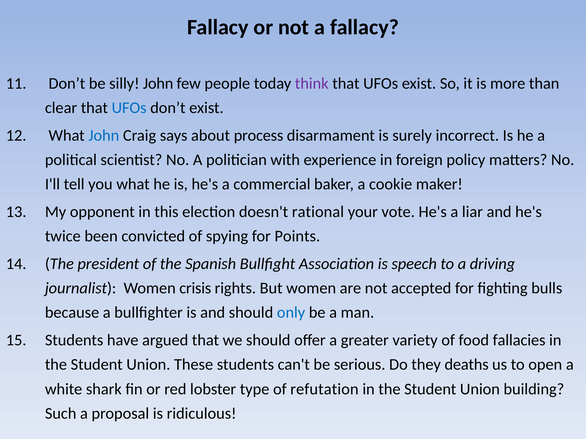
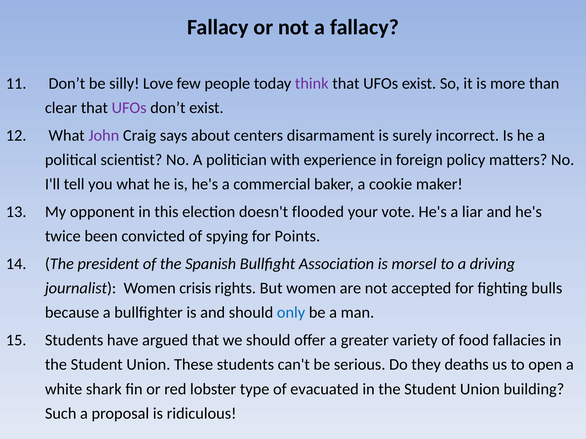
silly John: John -> Love
UFOs at (129, 108) colour: blue -> purple
John at (104, 136) colour: blue -> purple
process: process -> centers
rational: rational -> flooded
speech: speech -> morsel
refutation: refutation -> evacuated
